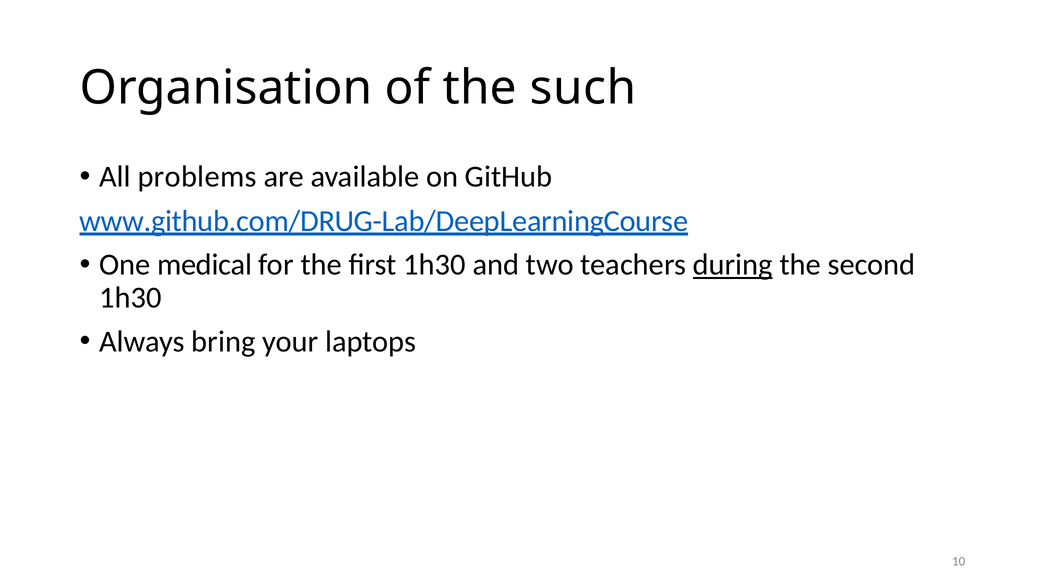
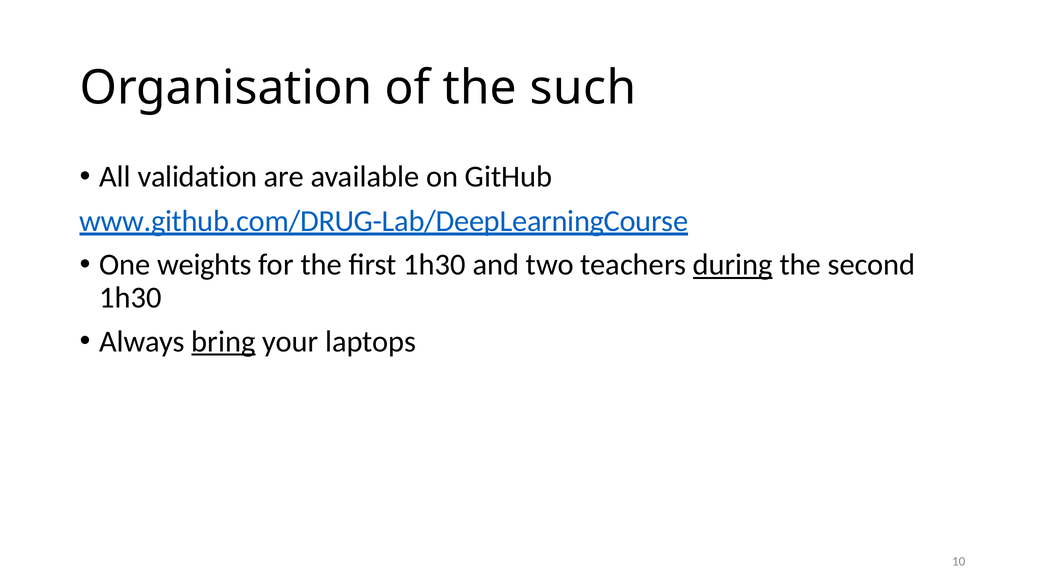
problems: problems -> validation
medical: medical -> weights
bring underline: none -> present
